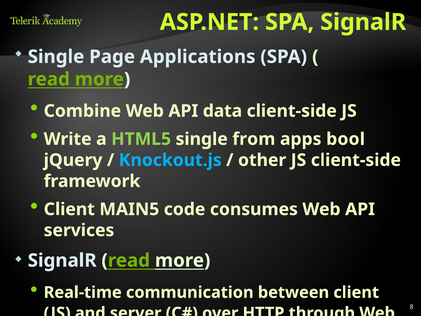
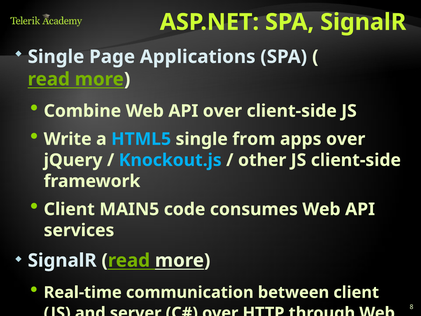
API data: data -> over
HTML5 colour: light green -> light blue
apps bool: bool -> over
